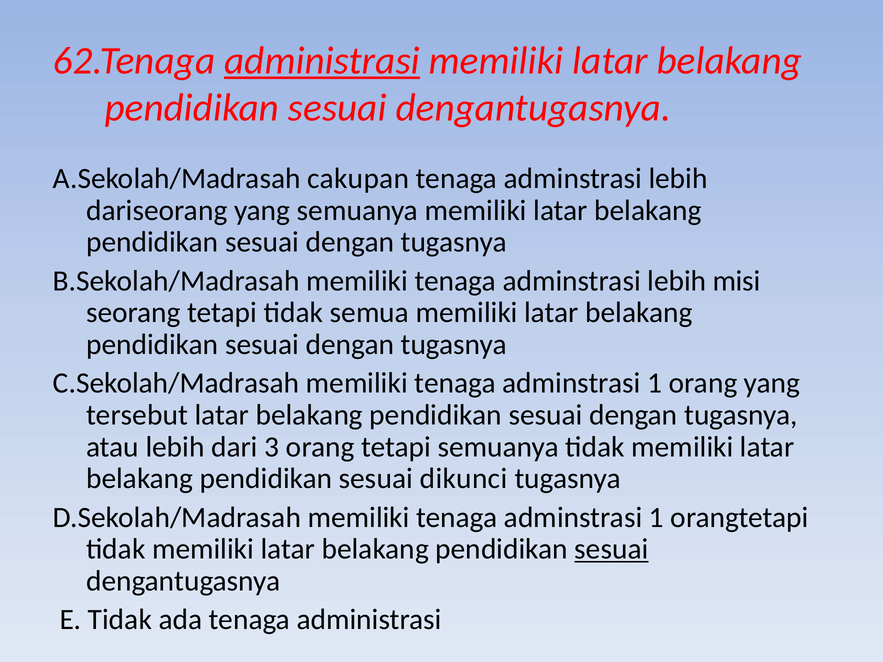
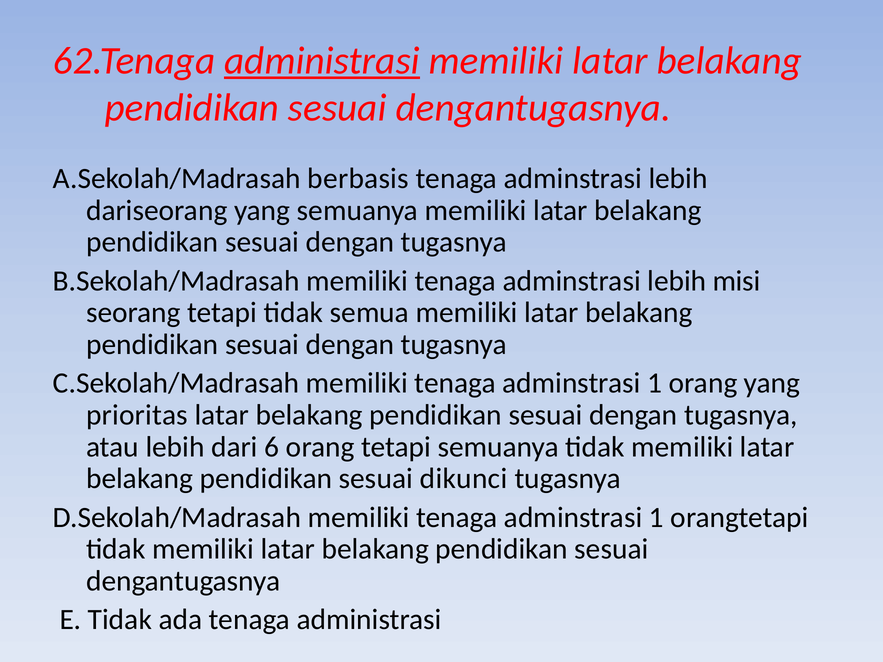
cakupan: cakupan -> berbasis
tersebut: tersebut -> prioritas
3: 3 -> 6
sesuai at (611, 549) underline: present -> none
